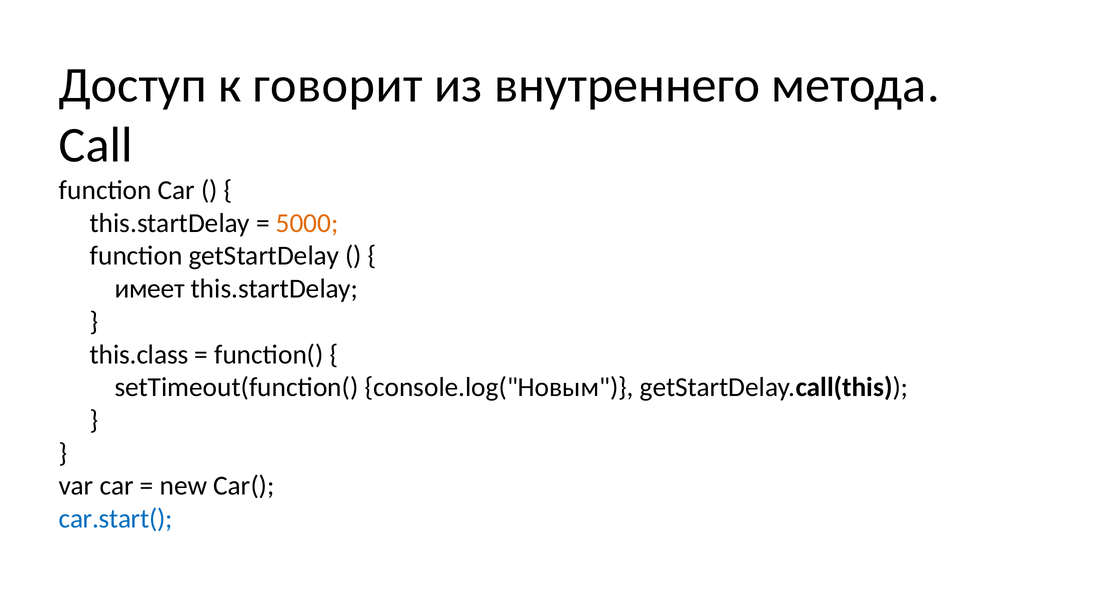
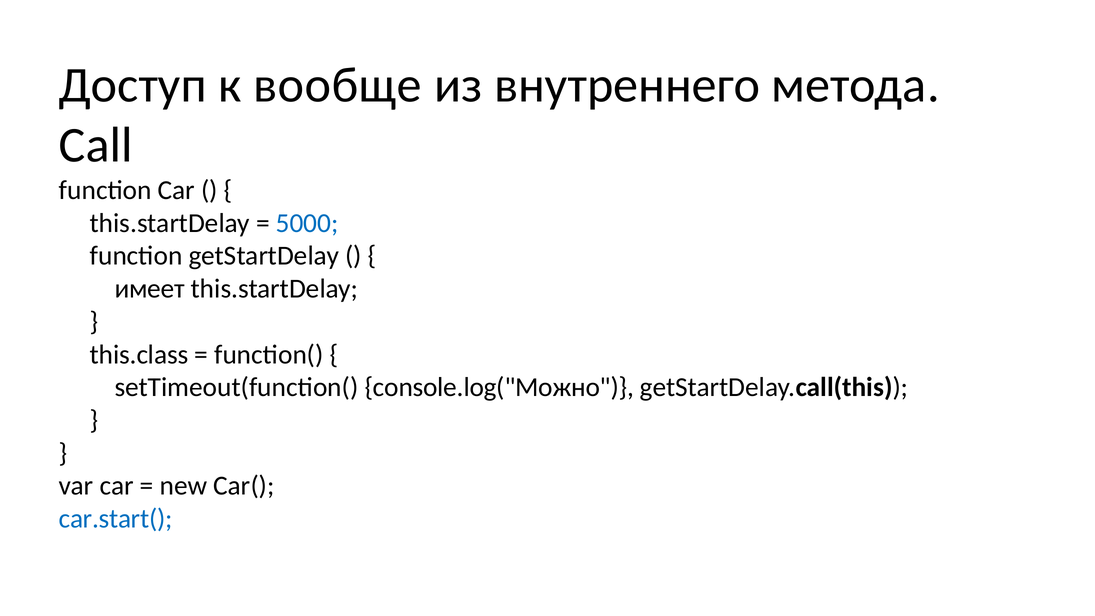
говорит: говорит -> вообще
5000 colour: orange -> blue
console.log("Новым: console.log("Новым -> console.log("Можно
